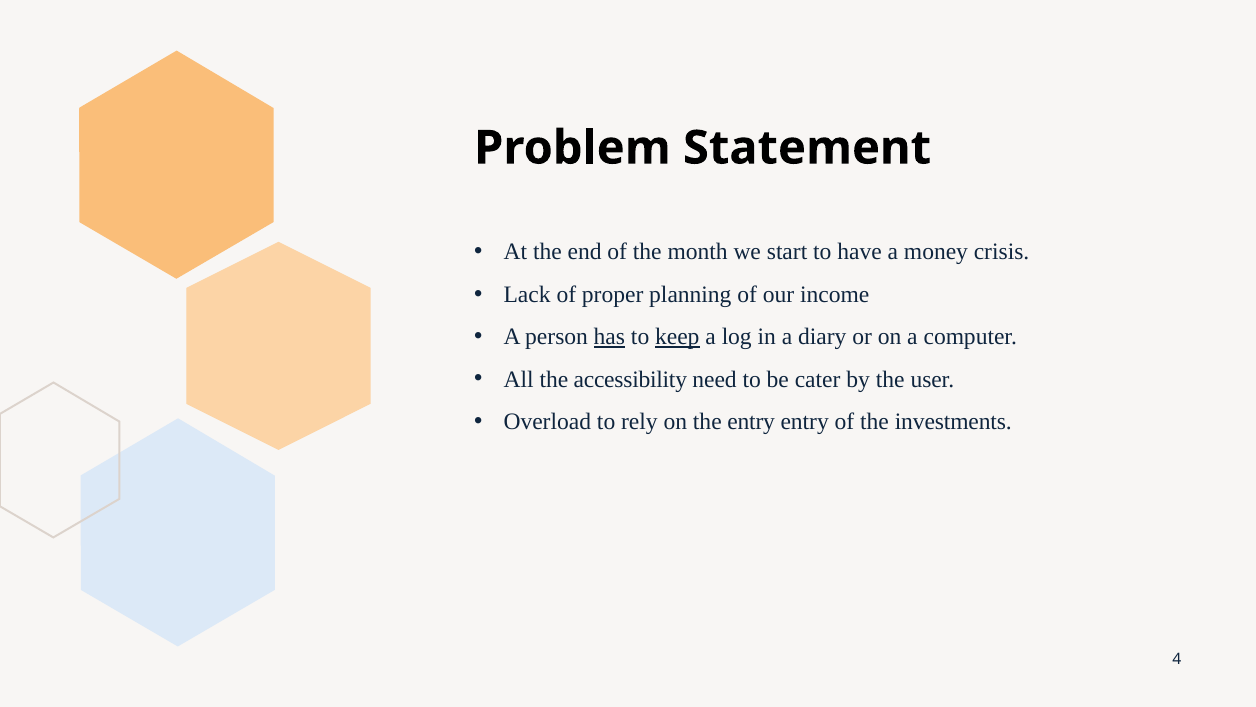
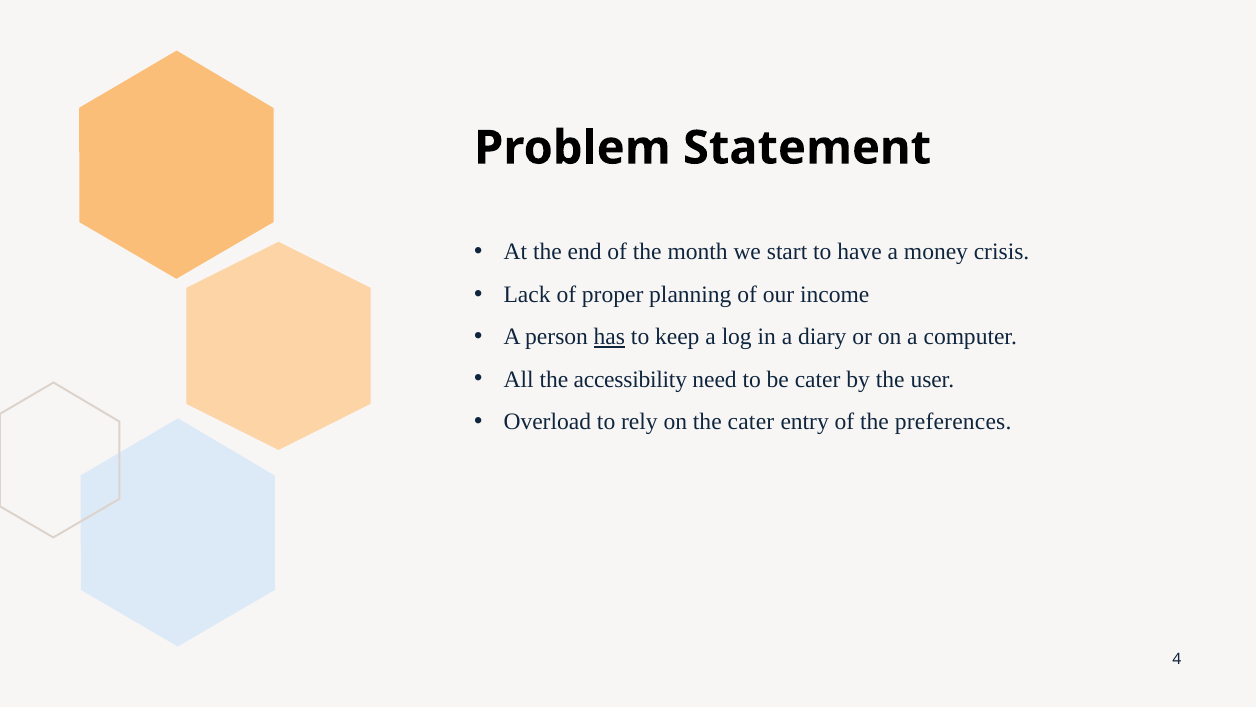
keep underline: present -> none
the entry: entry -> cater
investments: investments -> preferences
